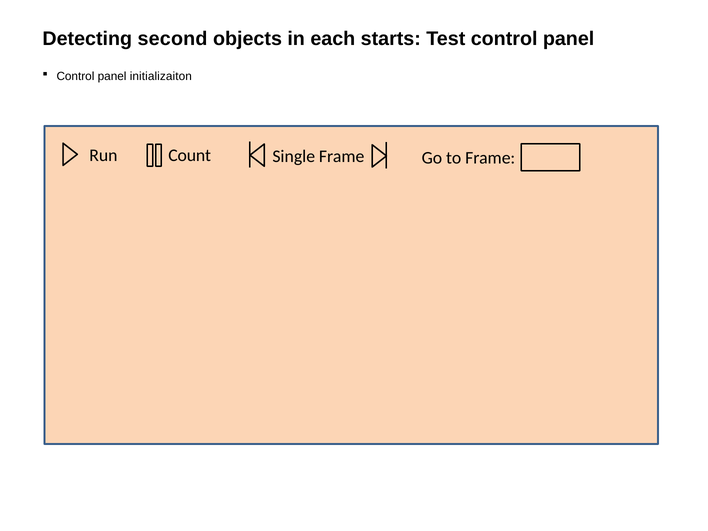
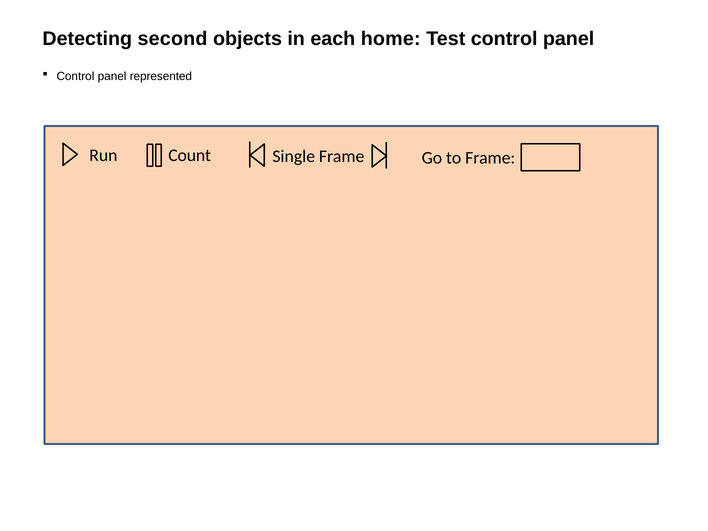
starts: starts -> home
initializaiton: initializaiton -> represented
